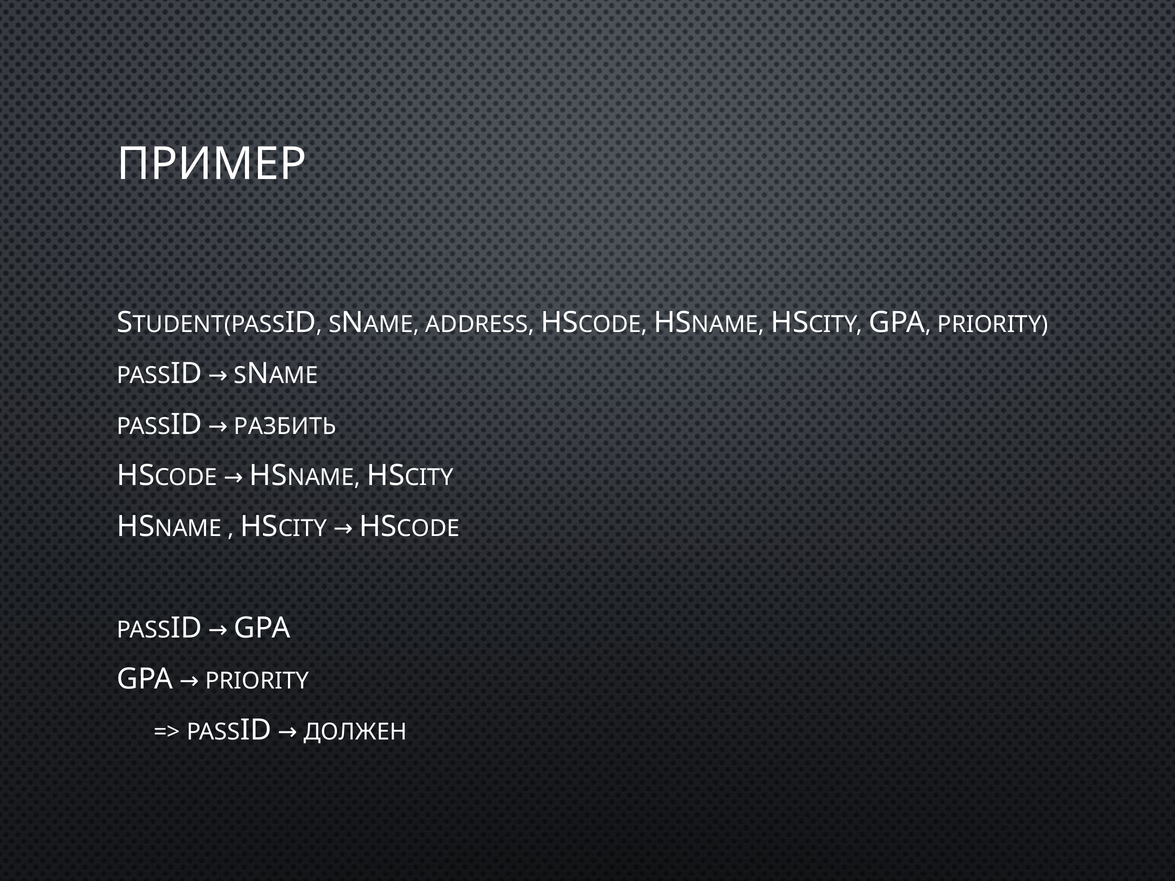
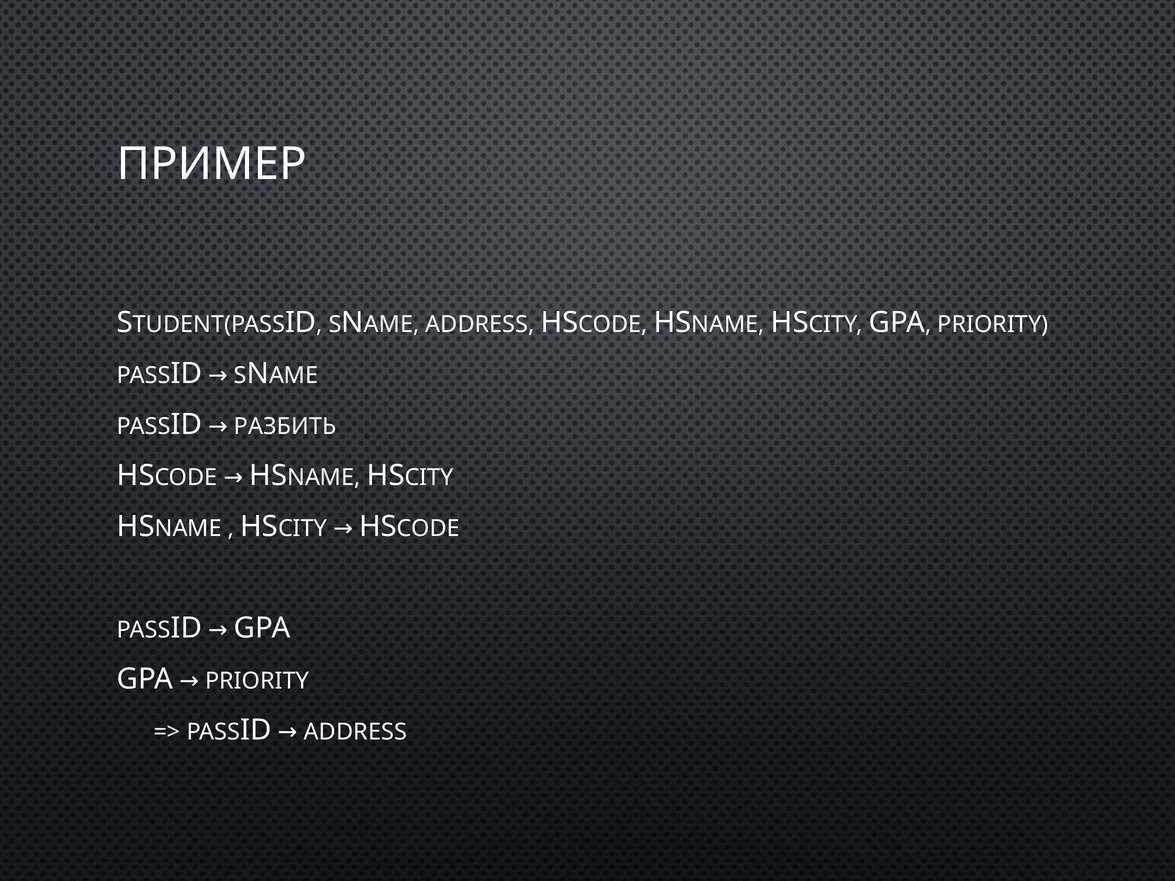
ДОЛЖЕН at (355, 732): ДОЛЖЕН -> ADDRESS
